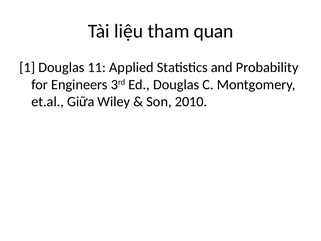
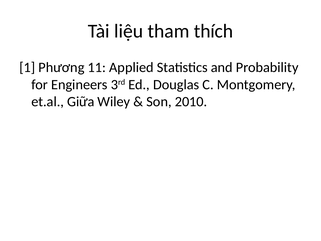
quan: quan -> thích
1 Douglas: Douglas -> Phương
